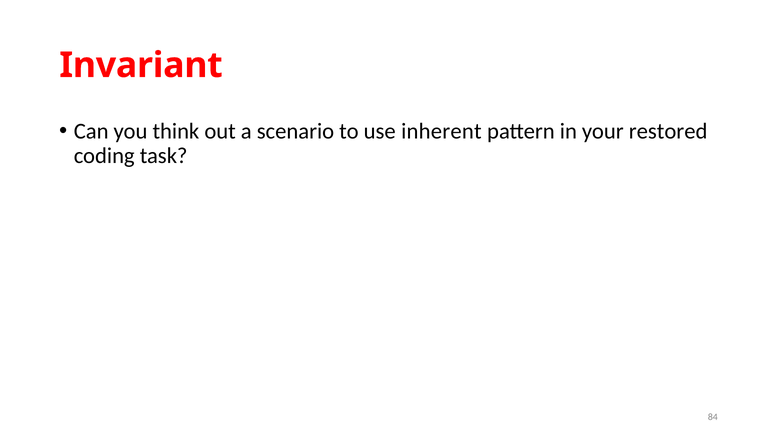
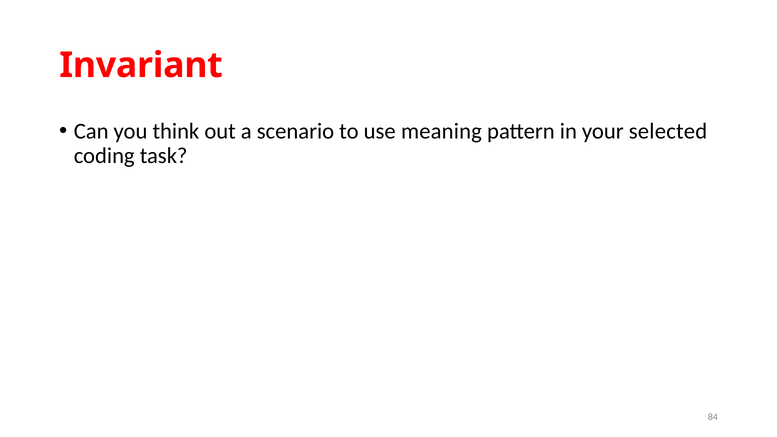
inherent: inherent -> meaning
restored: restored -> selected
